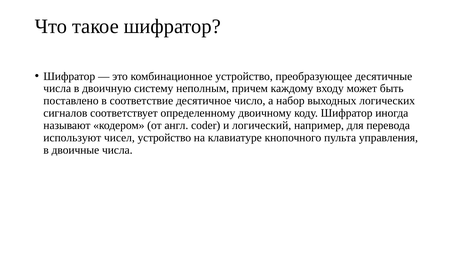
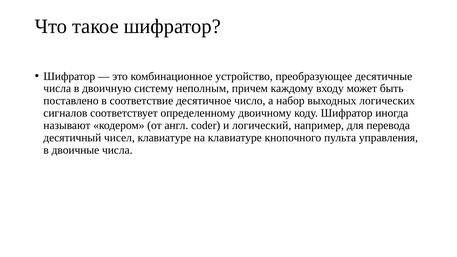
используют: используют -> десятичный
чисел устройство: устройство -> клавиатуре
